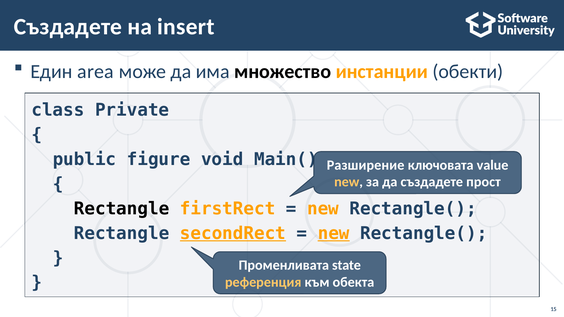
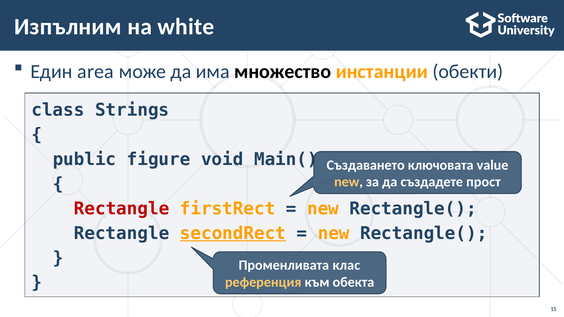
Създадете at (68, 27): Създадете -> Изпълним
insert: insert -> white
Private: Private -> Strings
Разширение: Разширение -> Създаването
Rectangle at (122, 209) colour: black -> red
new at (334, 233) underline: present -> none
state: state -> клас
